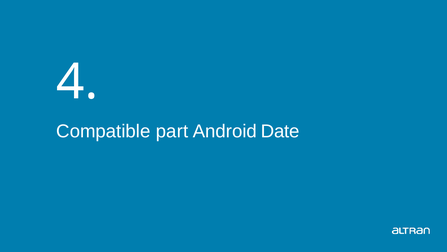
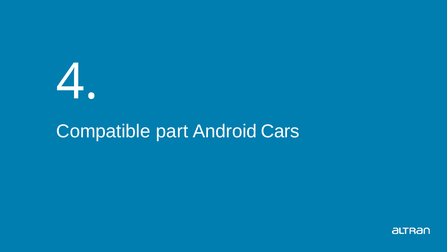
Date: Date -> Cars
